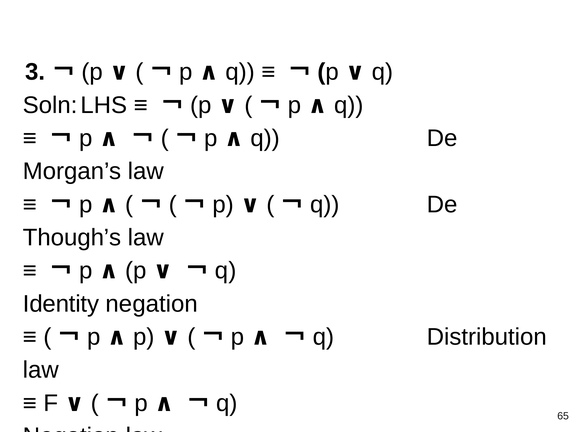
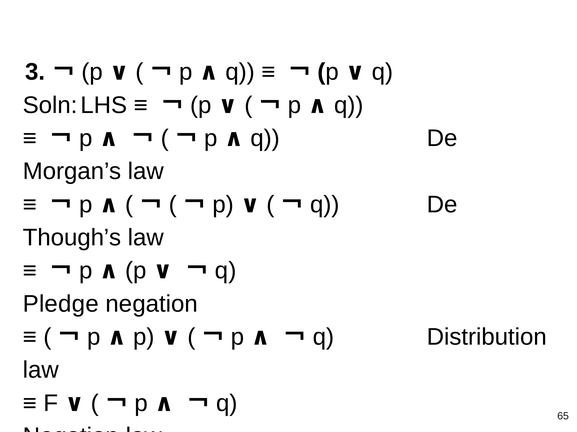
Identity at (61, 304): Identity -> Pledge
